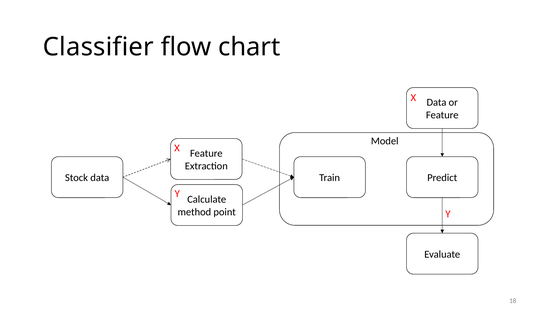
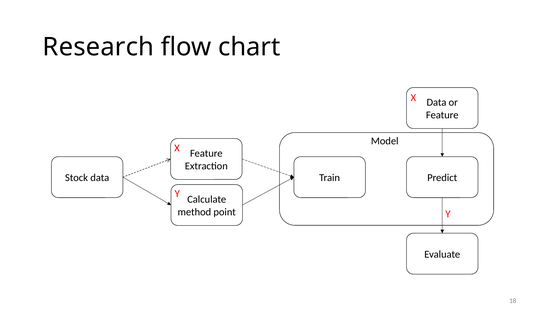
Classifier: Classifier -> Research
